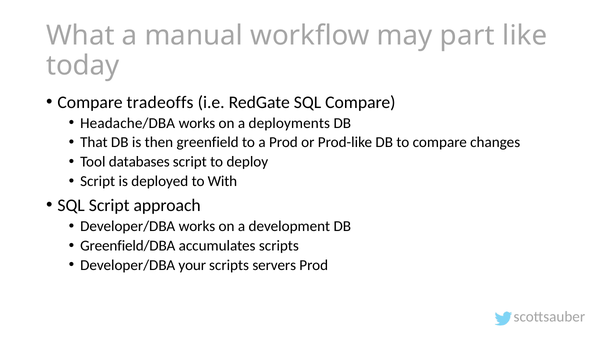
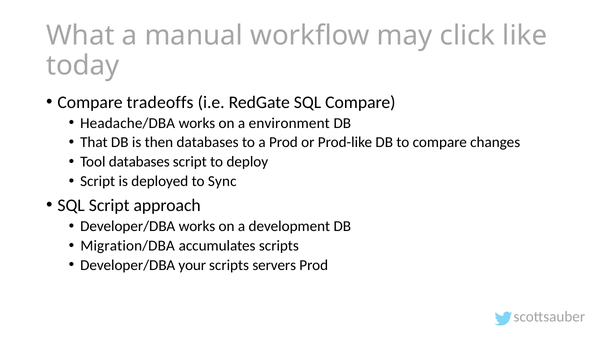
part: part -> click
deployments: deployments -> environment
then greenfield: greenfield -> databases
With: With -> Sync
Greenfield/DBA: Greenfield/DBA -> Migration/DBA
